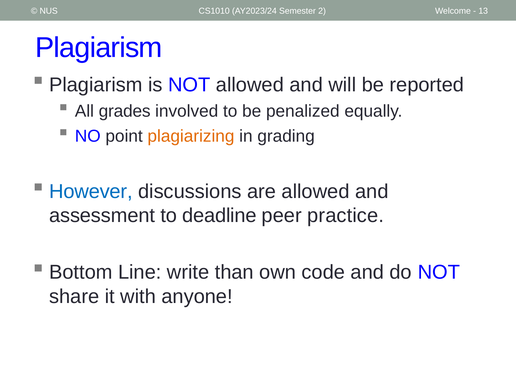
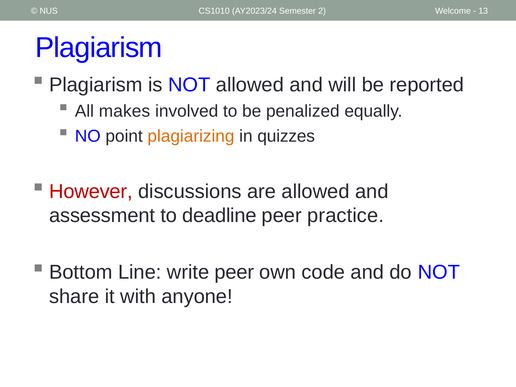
grades: grades -> makes
grading: grading -> quizzes
However colour: blue -> red
write than: than -> peer
